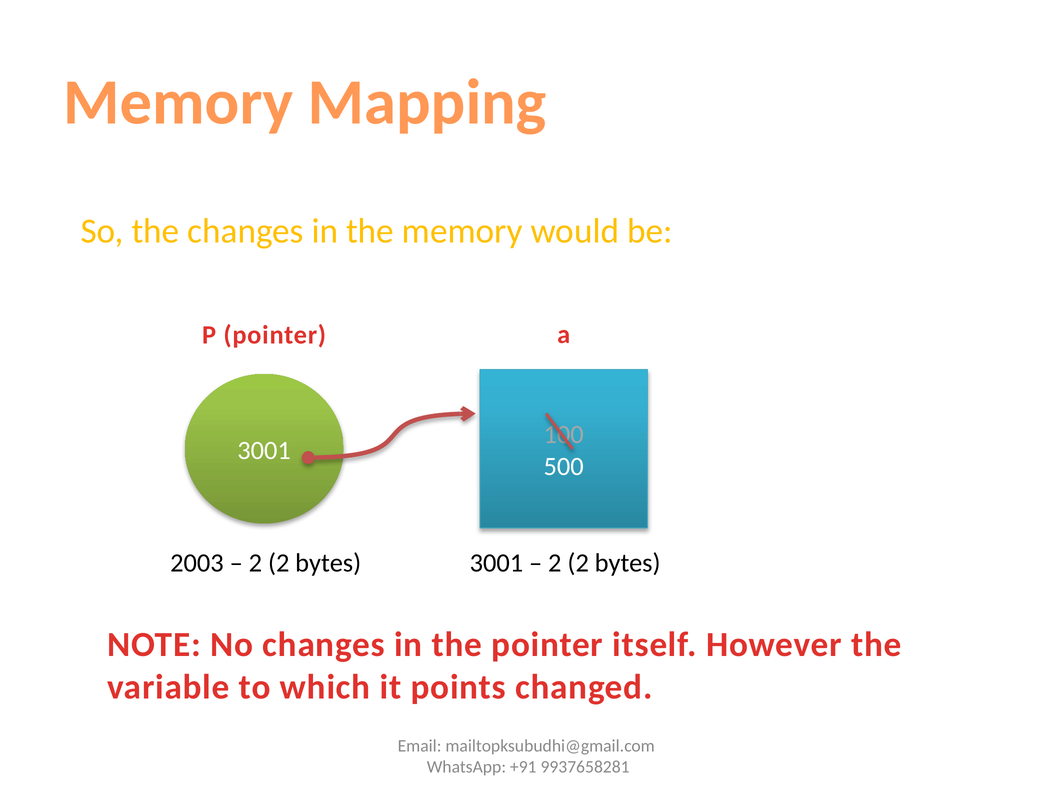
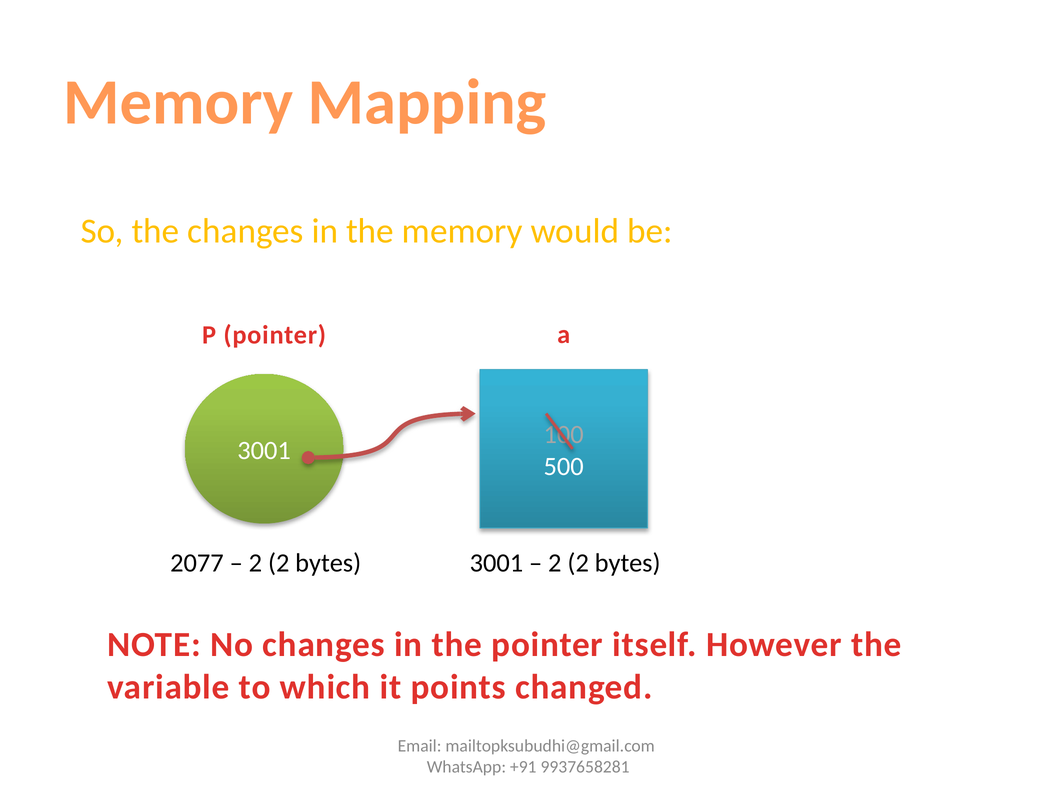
2003: 2003 -> 2077
